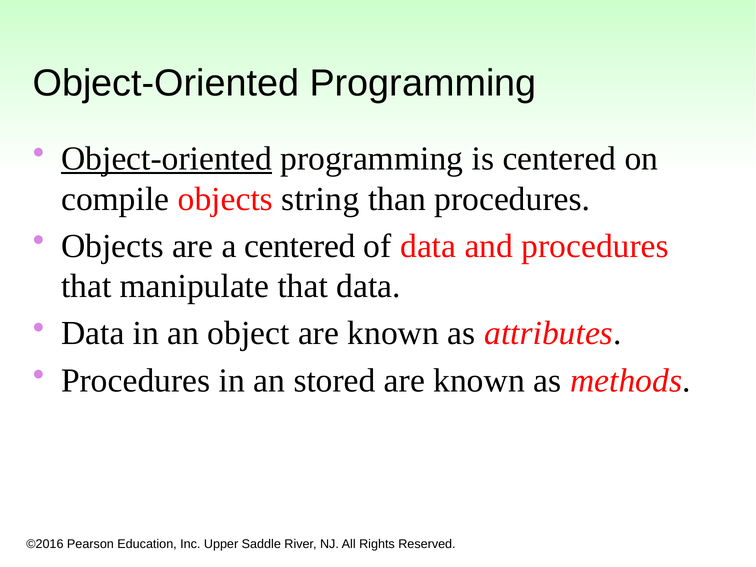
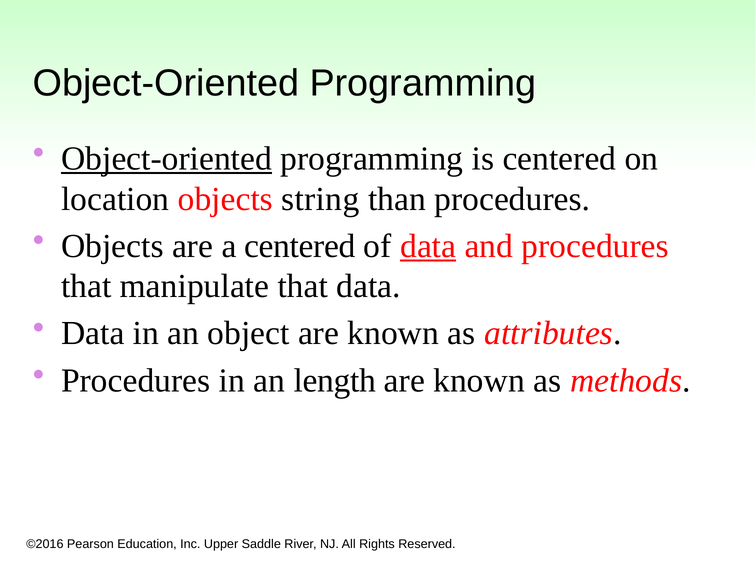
compile: compile -> location
data at (428, 246) underline: none -> present
stored: stored -> length
